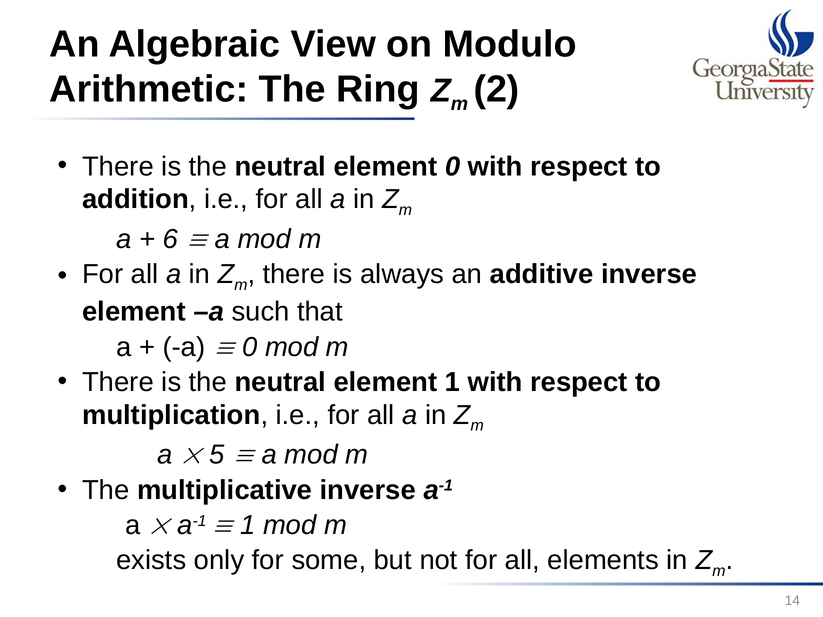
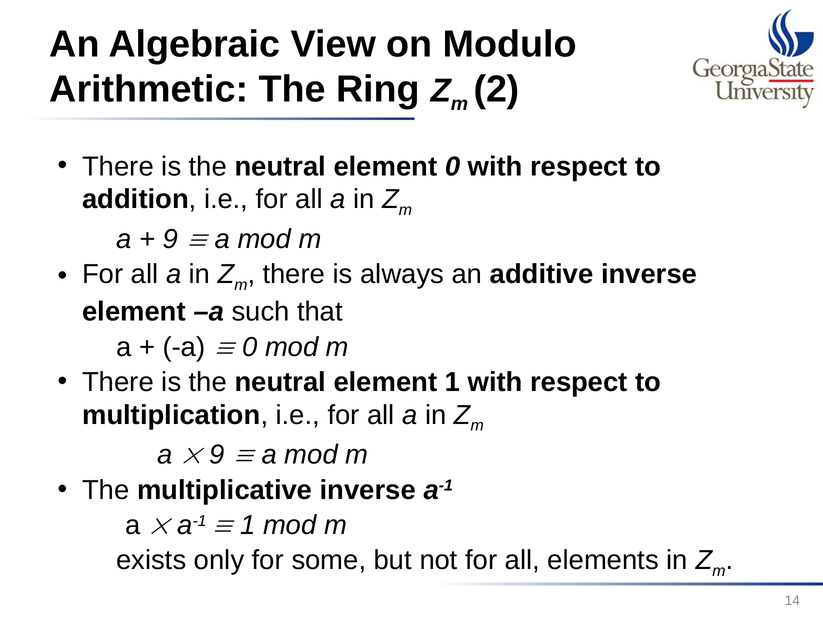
6 at (170, 239): 6 -> 9
5 at (217, 455): 5 -> 9
